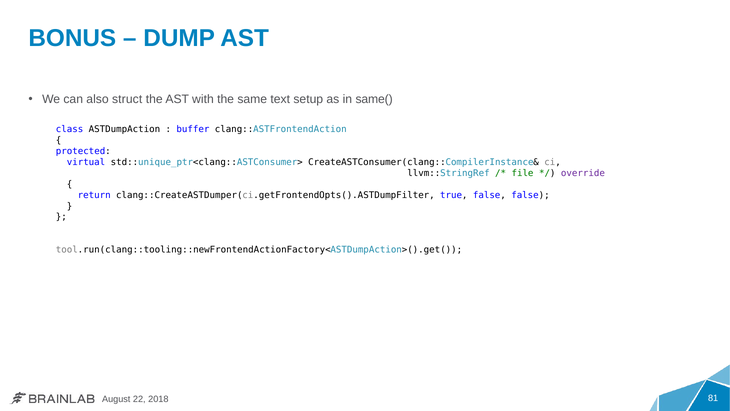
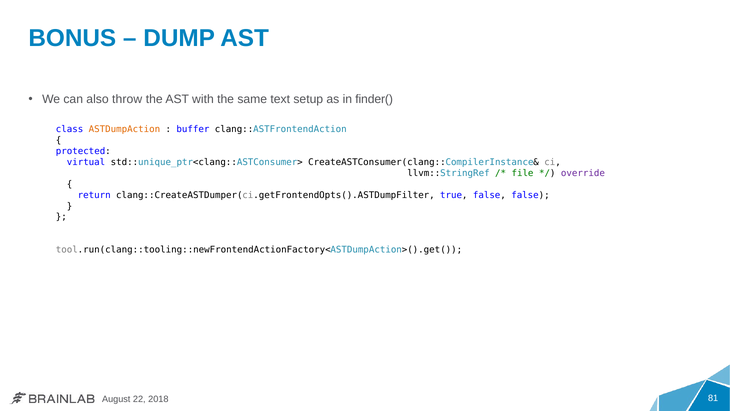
struct: struct -> throw
same(: same( -> finder(
ASTDumpAction colour: black -> orange
